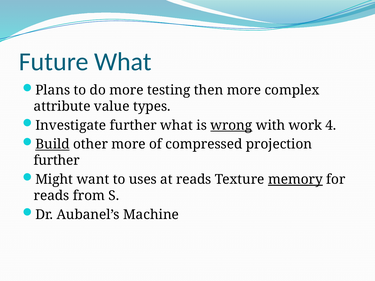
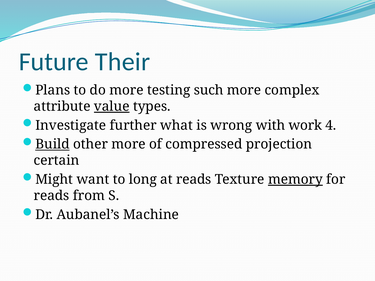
Future What: What -> Their
then: then -> such
value underline: none -> present
wrong underline: present -> none
further at (57, 161): further -> certain
uses: uses -> long
